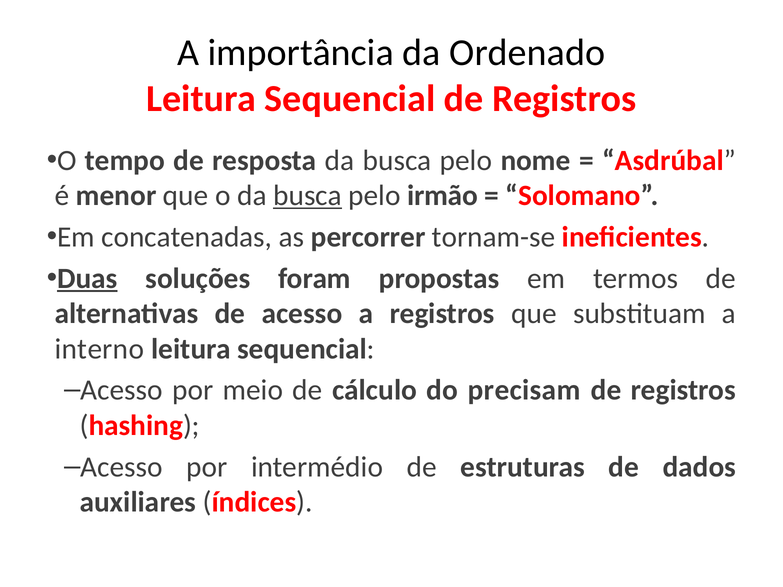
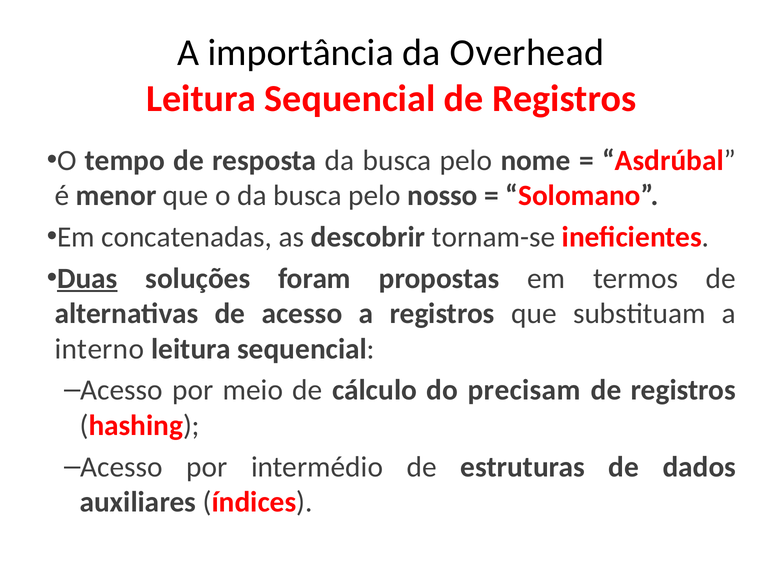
Ordenado: Ordenado -> Overhead
busca at (308, 196) underline: present -> none
irmão: irmão -> nosso
percorrer: percorrer -> descobrir
